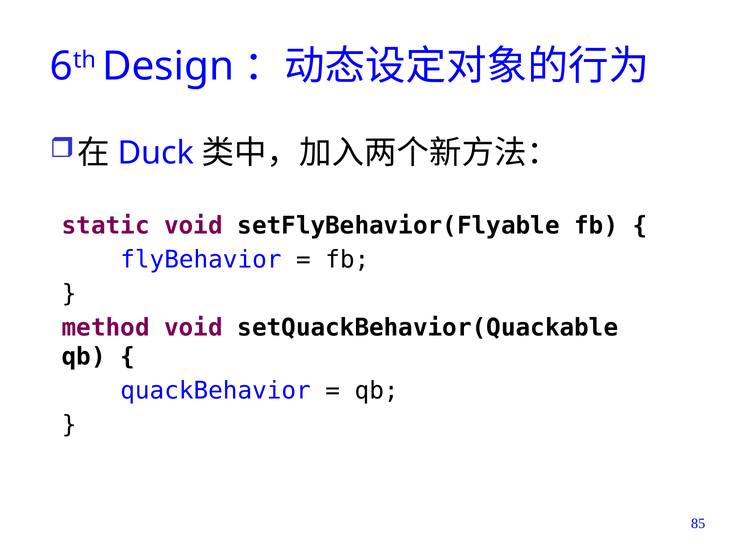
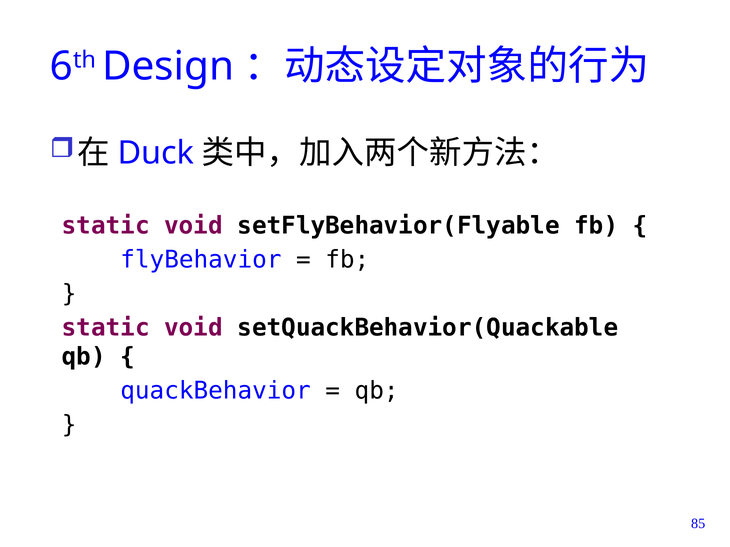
method at (106, 328): method -> static
